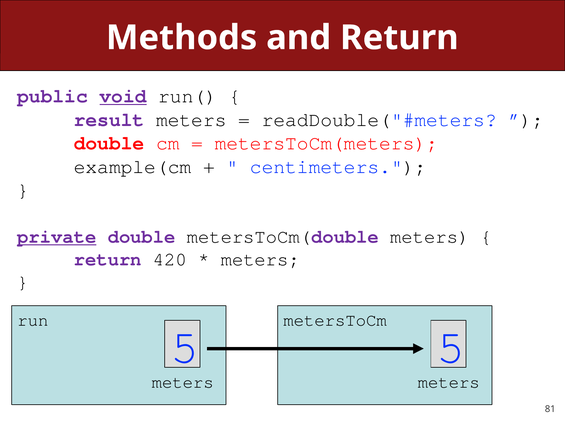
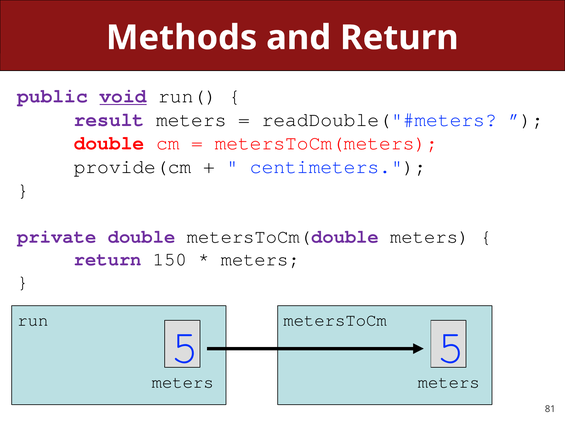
example(cm: example(cm -> provide(cm
private underline: present -> none
420: 420 -> 150
